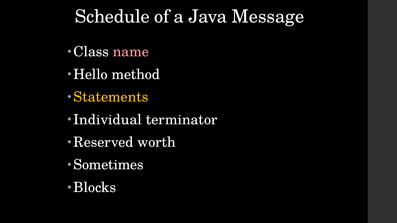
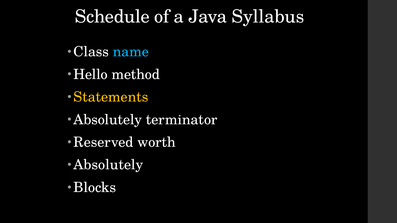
Message: Message -> Syllabus
name colour: pink -> light blue
Individual at (108, 120): Individual -> Absolutely
Sometimes at (108, 165): Sometimes -> Absolutely
